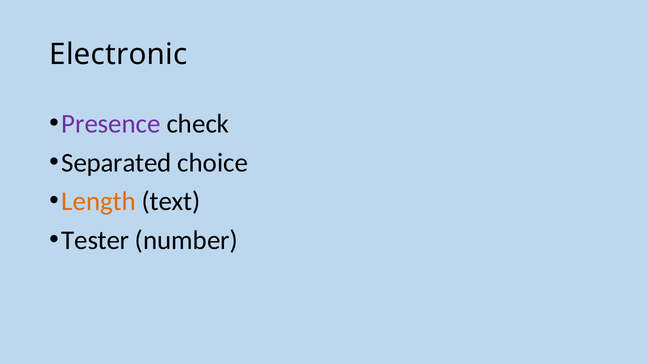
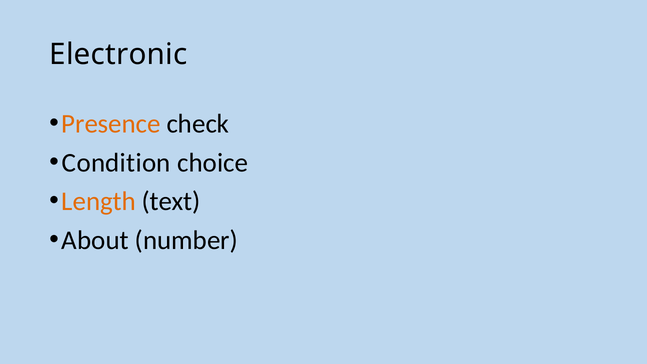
Presence colour: purple -> orange
Separated: Separated -> Condition
Tester: Tester -> About
